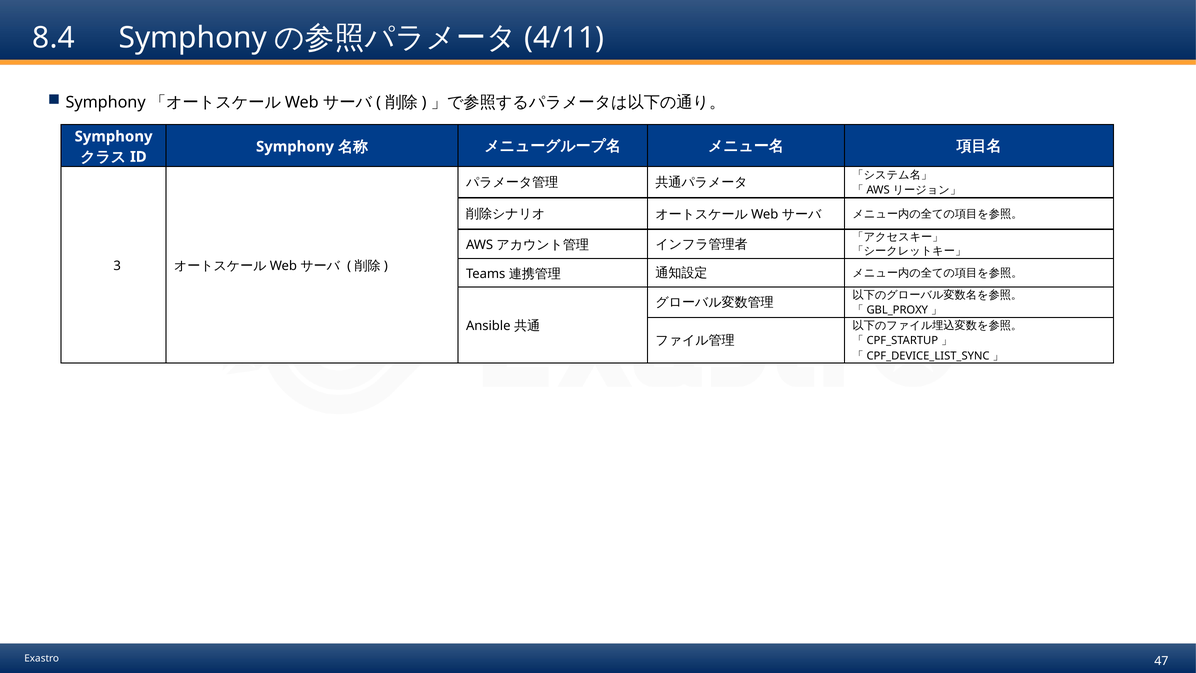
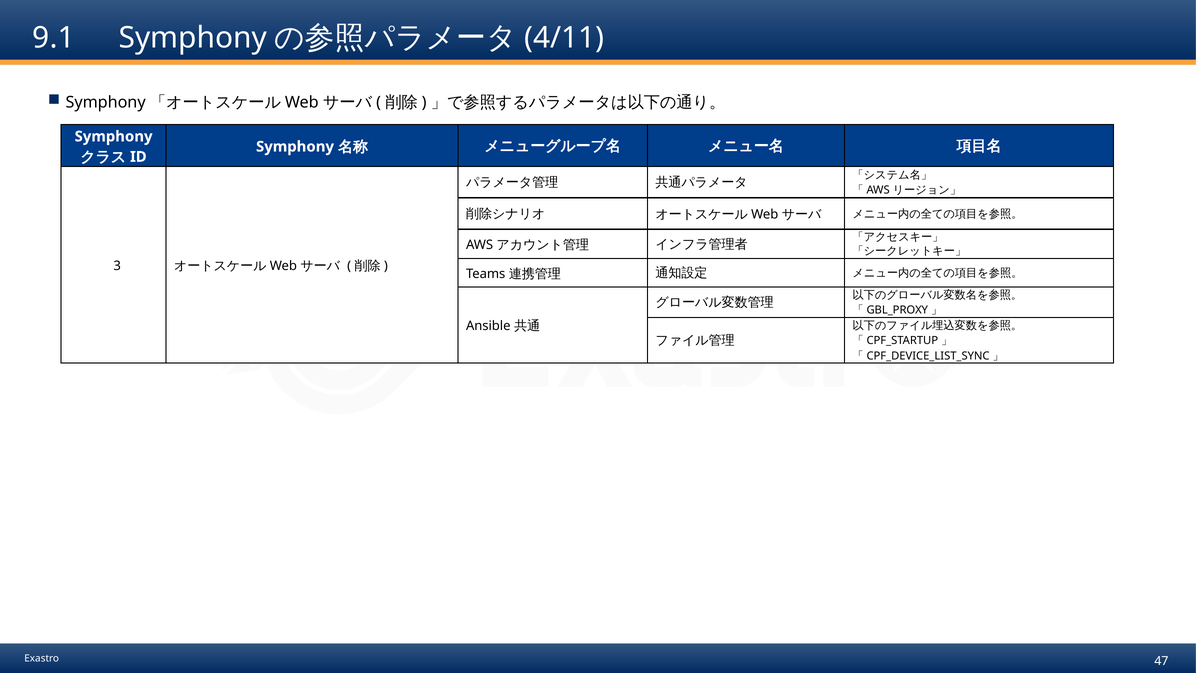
8.4: 8.4 -> 9.1
